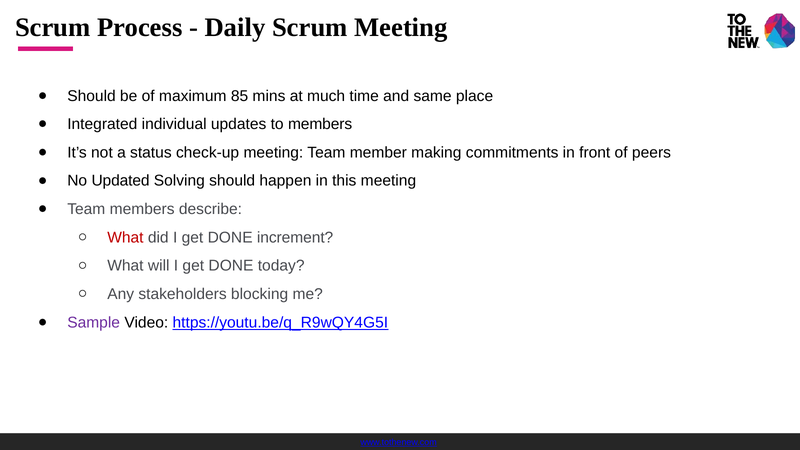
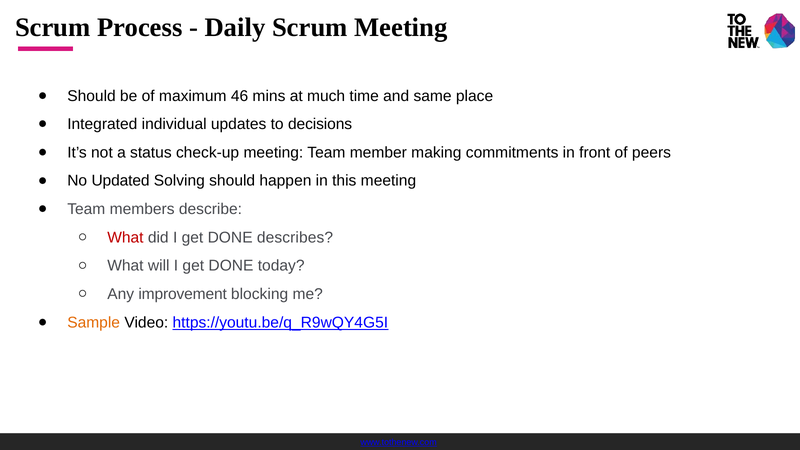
85: 85 -> 46
to members: members -> decisions
increment: increment -> describes
stakeholders: stakeholders -> improvement
Sample colour: purple -> orange
